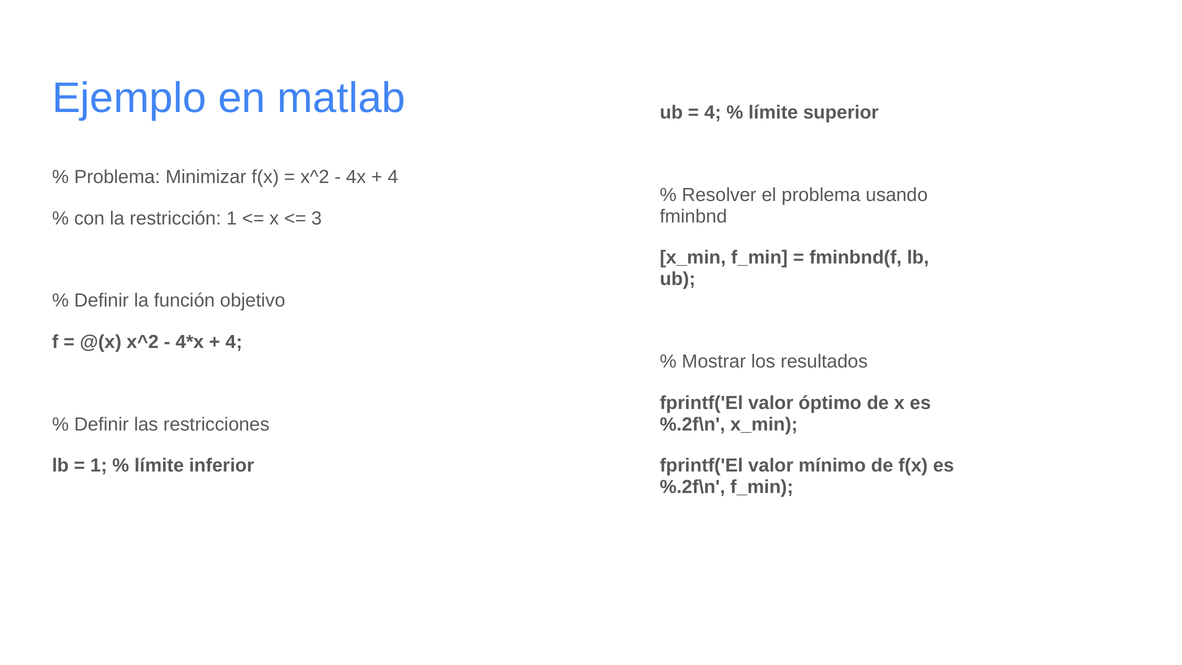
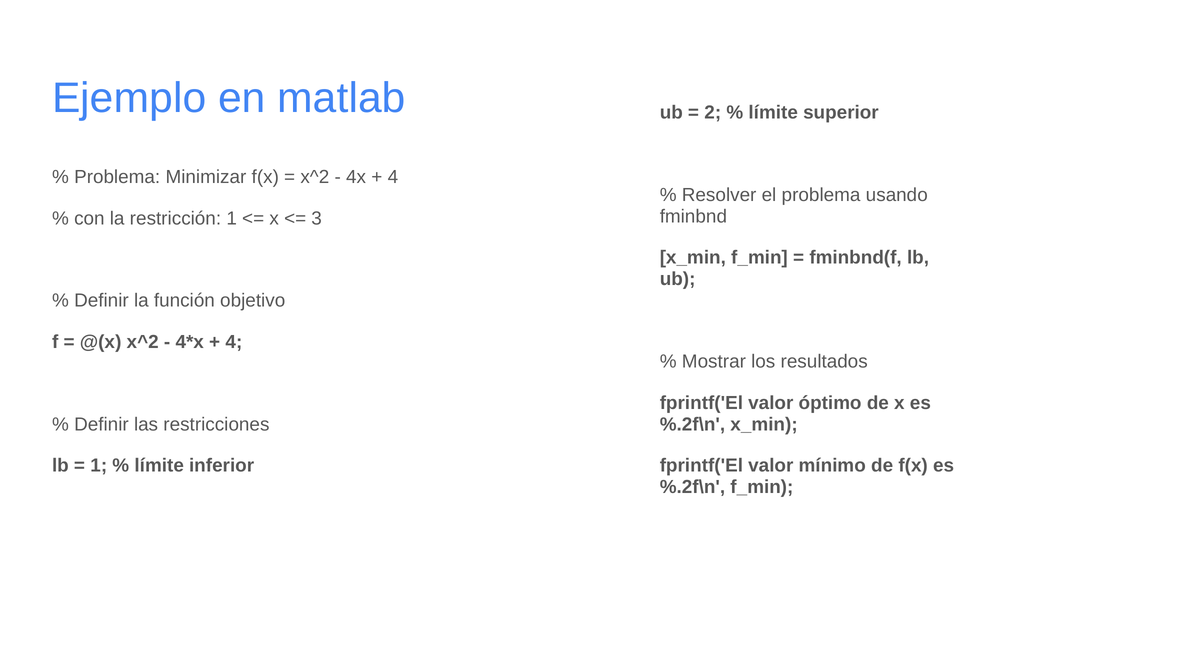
4 at (713, 112): 4 -> 2
